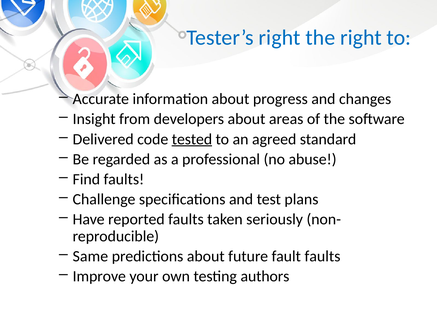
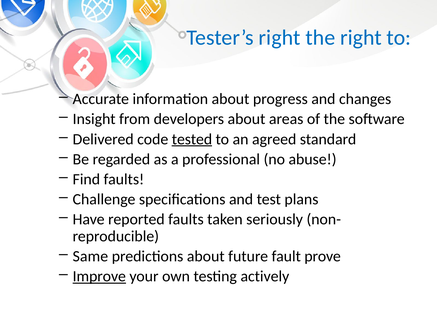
fault faults: faults -> prove
Improve underline: none -> present
authors: authors -> actively
